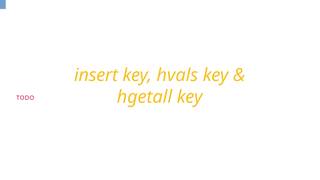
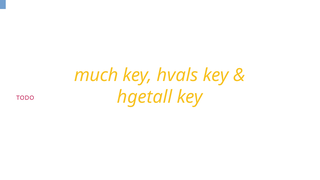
insert: insert -> much
